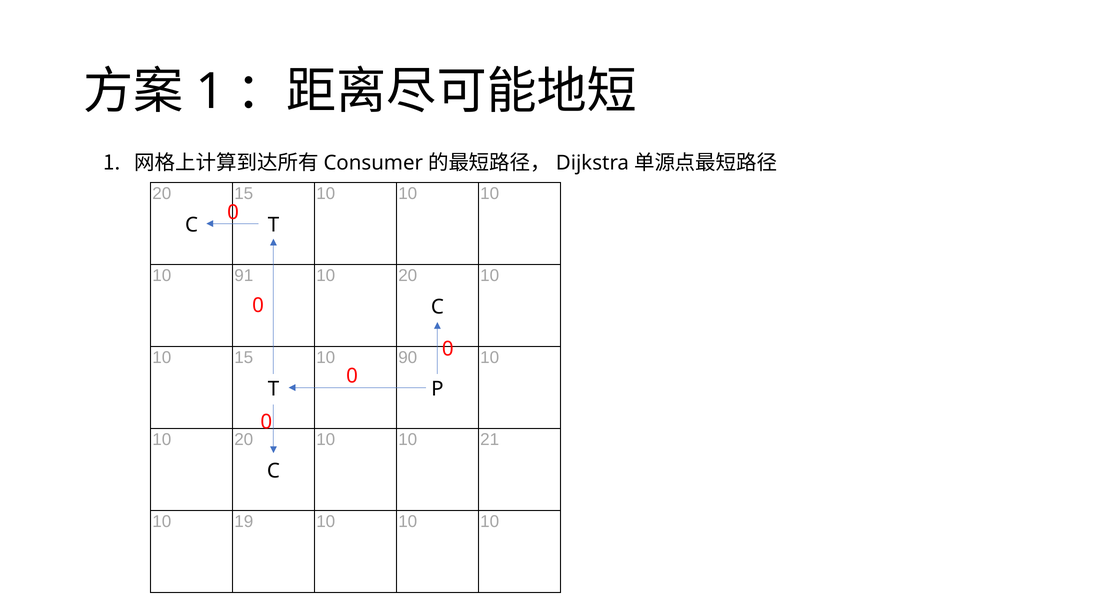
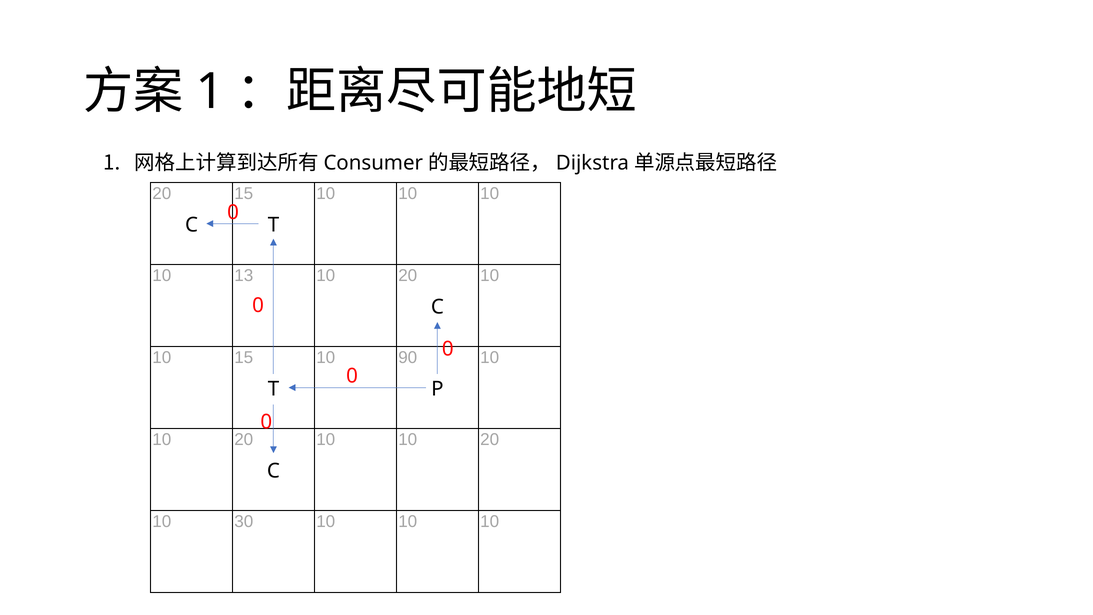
91: 91 -> 13
20 10 10 21: 21 -> 20
19: 19 -> 30
